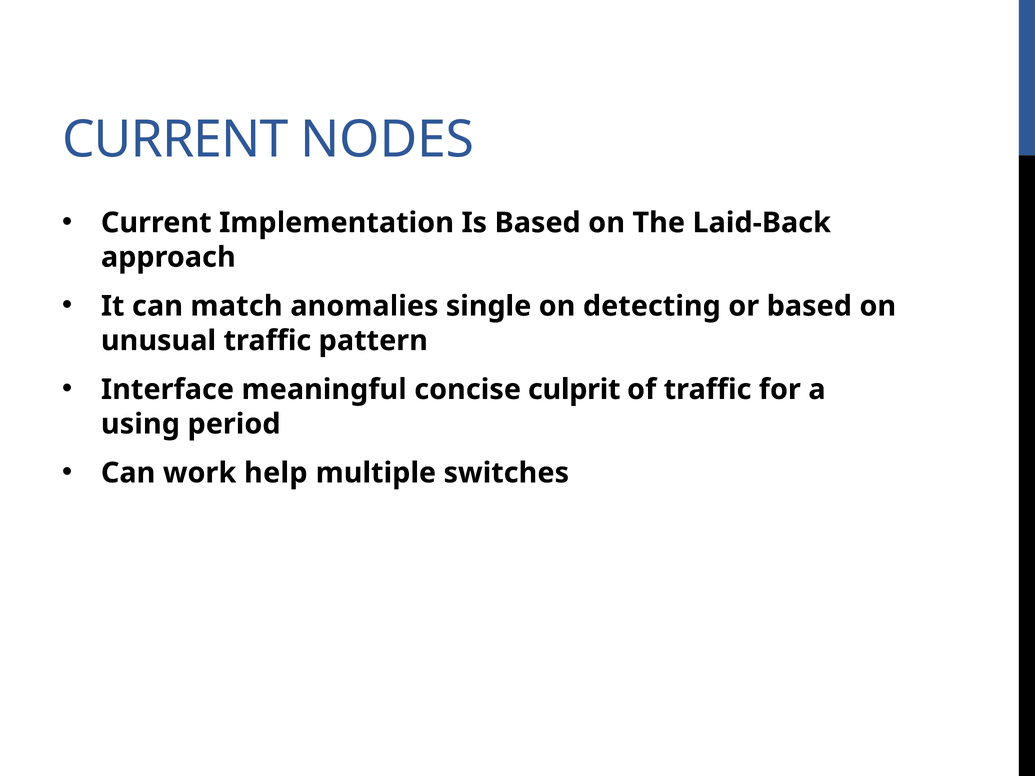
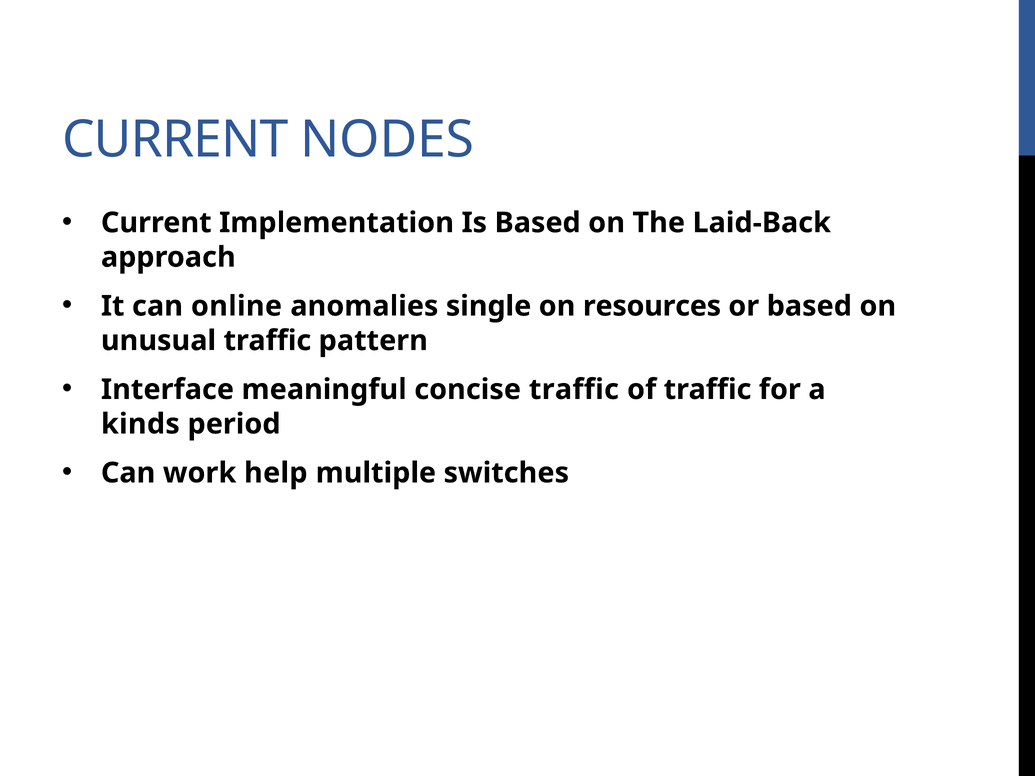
match: match -> online
detecting: detecting -> resources
concise culprit: culprit -> traffic
using: using -> kinds
